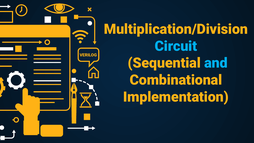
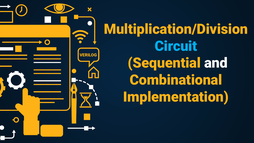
and colour: light blue -> white
